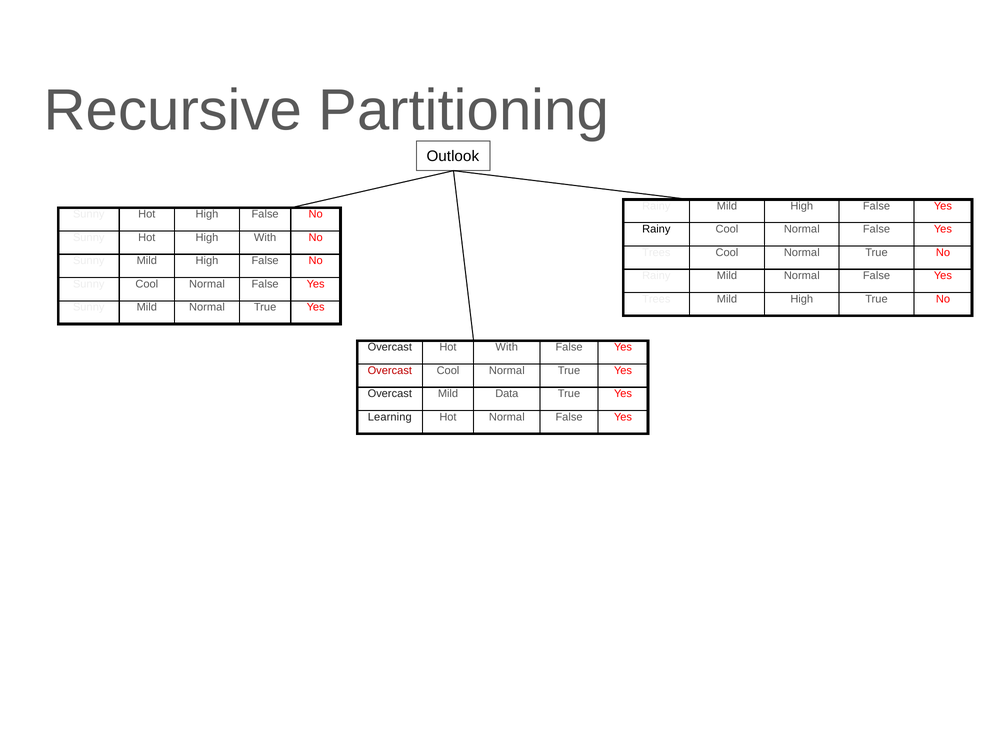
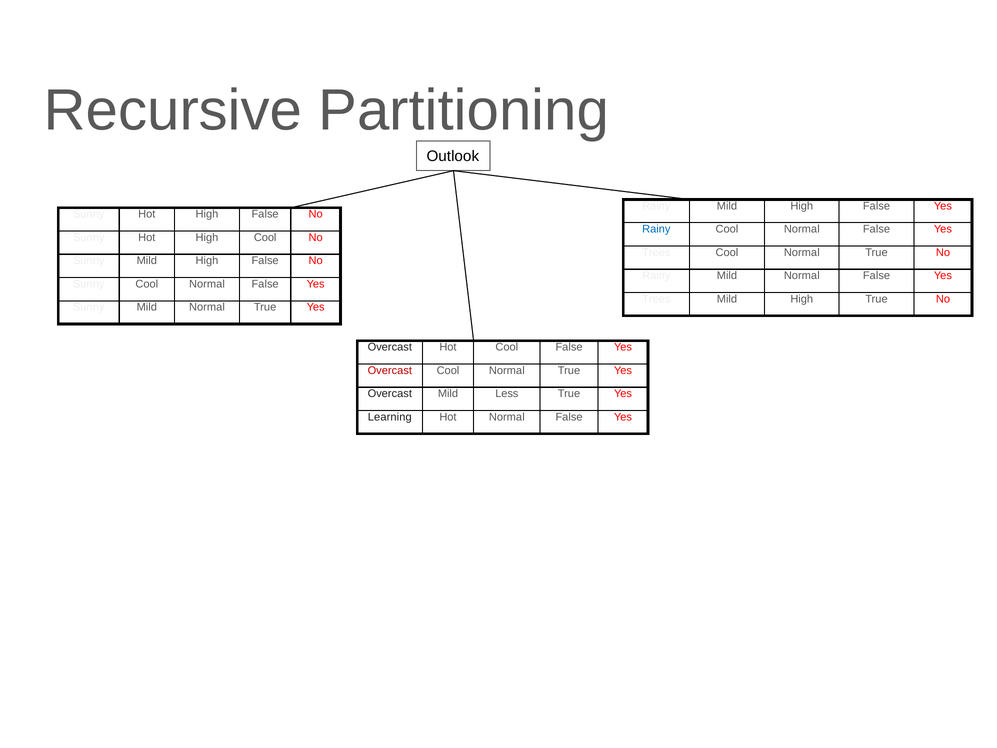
Rainy at (656, 229) colour: black -> blue
High With: With -> Cool
Hot With: With -> Cool
Data: Data -> Less
